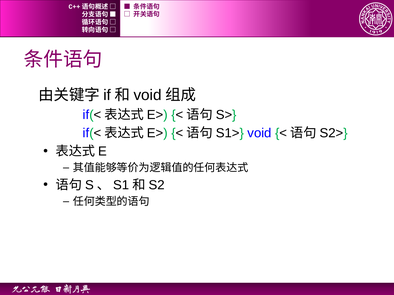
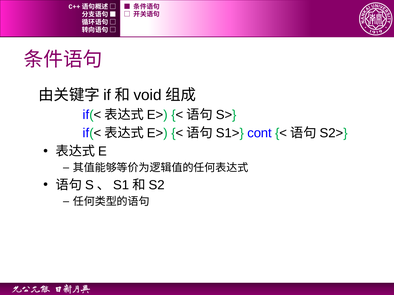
void at (259, 133): void -> cont
